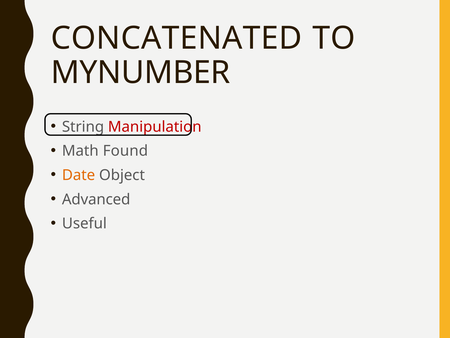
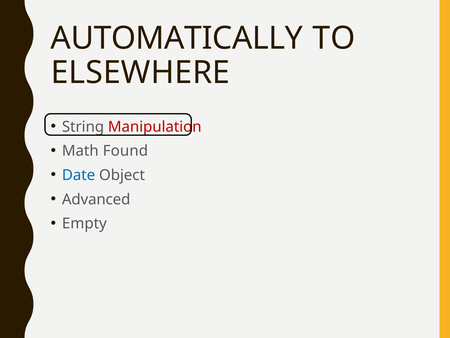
CONCATENATED: CONCATENATED -> AUTOMATICALLY
MYNUMBER: MYNUMBER -> ELSEWHERE
Date colour: orange -> blue
Useful: Useful -> Empty
